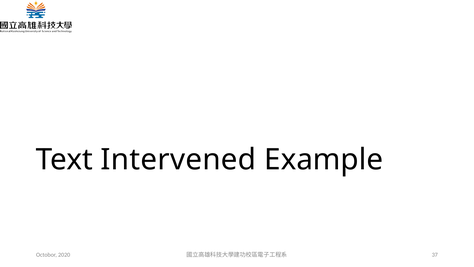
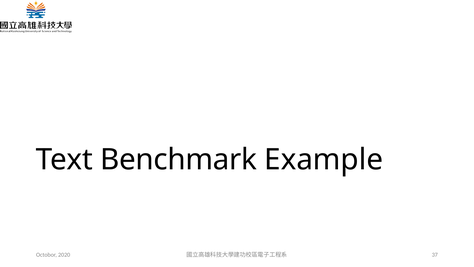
Intervened: Intervened -> Benchmark
